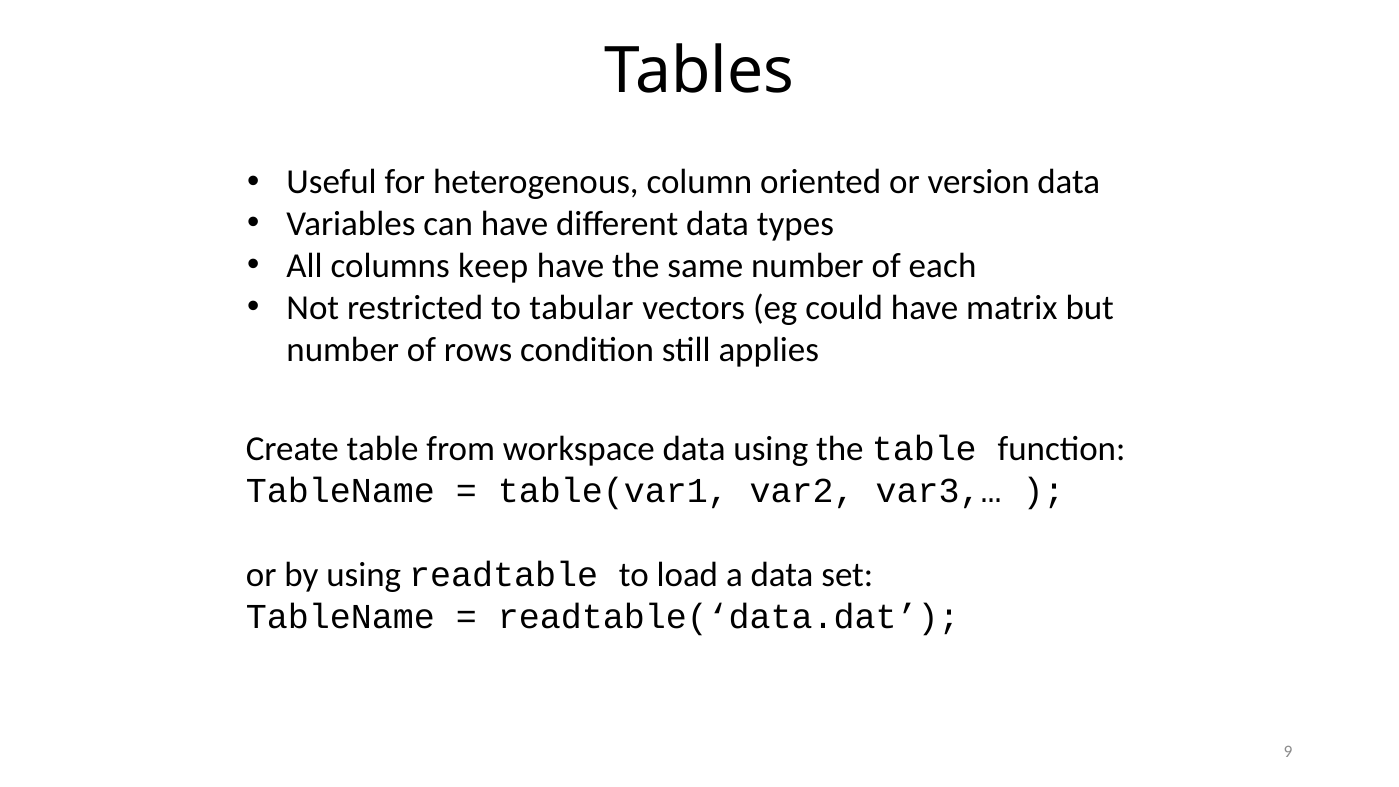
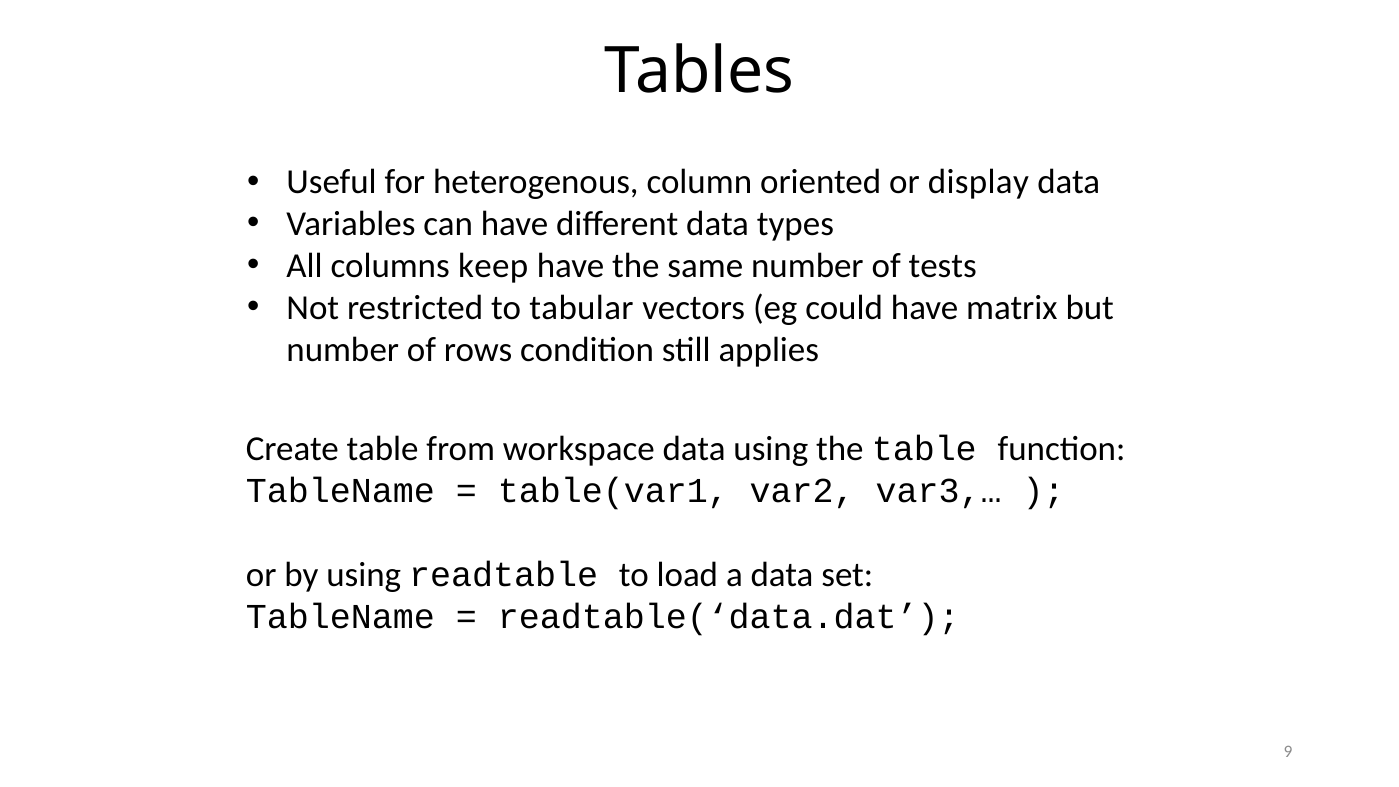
version: version -> display
each: each -> tests
